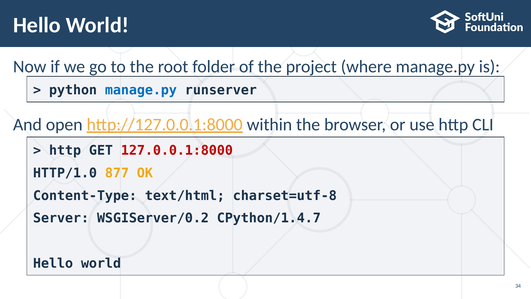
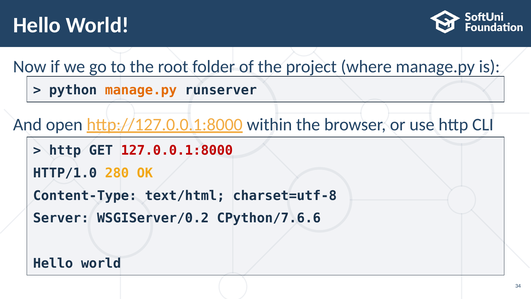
manage.py at (141, 90) colour: blue -> orange
877: 877 -> 280
CPython/1.4.7: CPython/1.4.7 -> CPython/7.6.6
